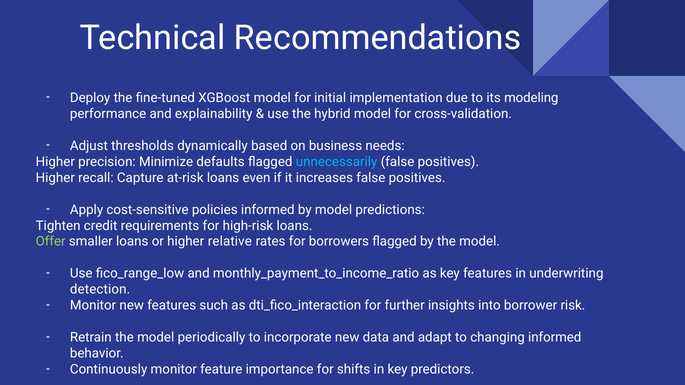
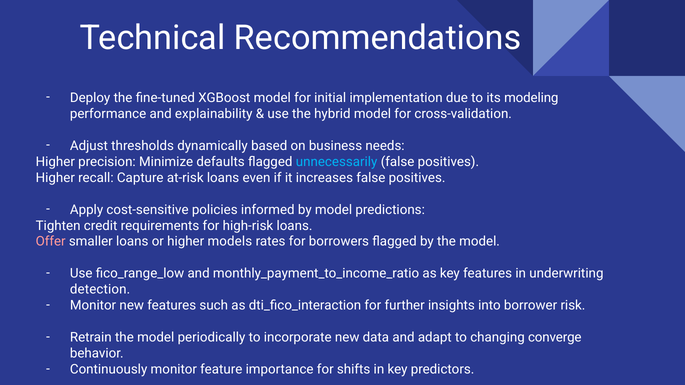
Offer colour: light green -> pink
relative: relative -> models
changing informed: informed -> converge
